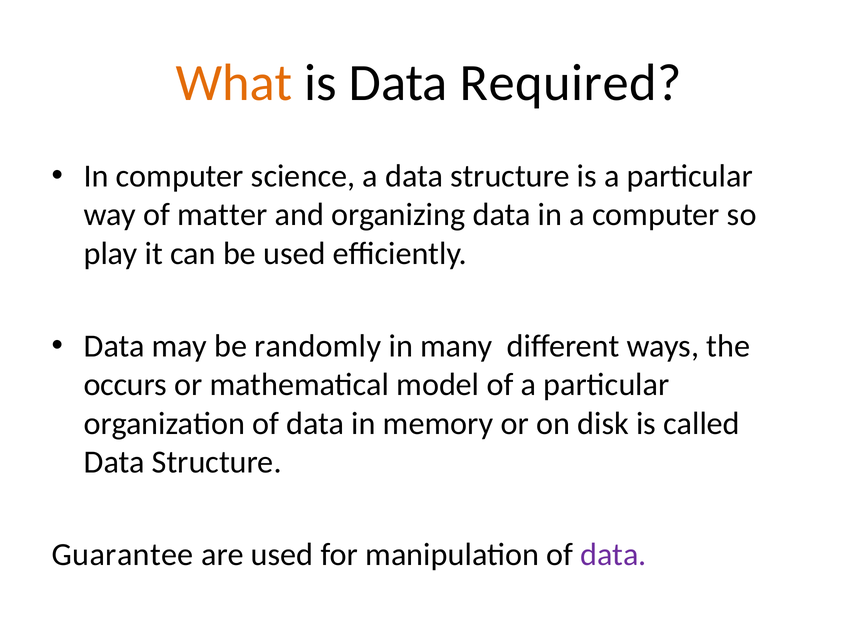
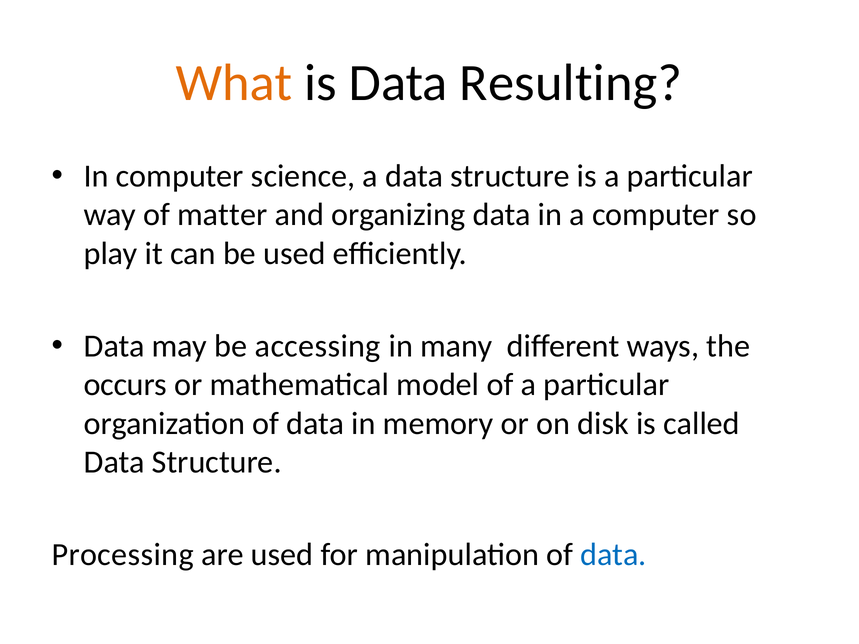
Required: Required -> Resulting
randomly: randomly -> accessing
Guarantee: Guarantee -> Processing
data at (613, 555) colour: purple -> blue
